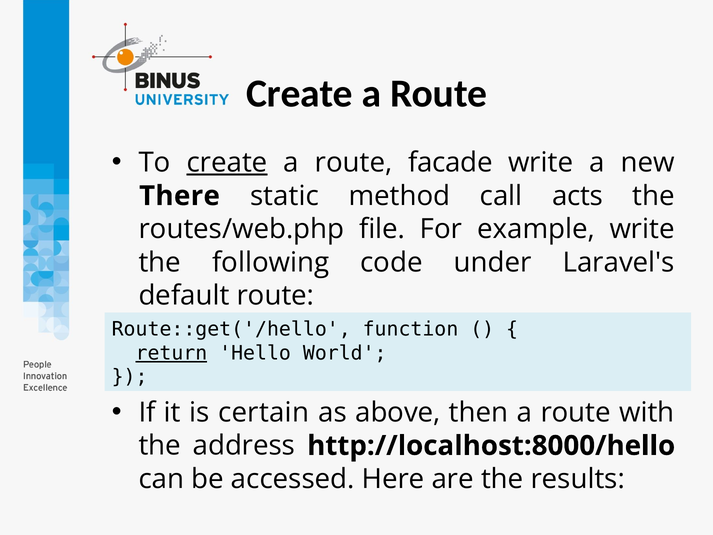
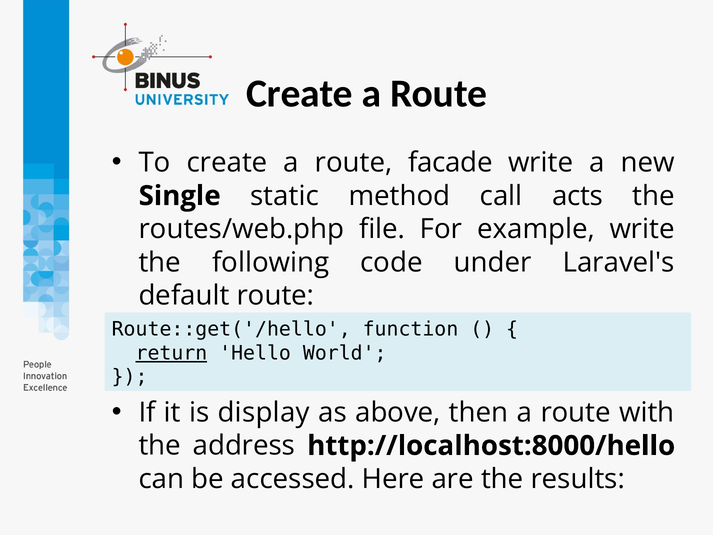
create at (227, 163) underline: present -> none
There: There -> Single
certain: certain -> display
